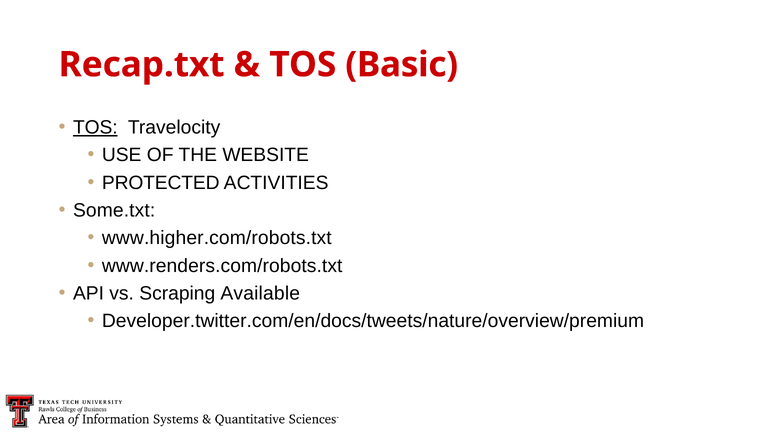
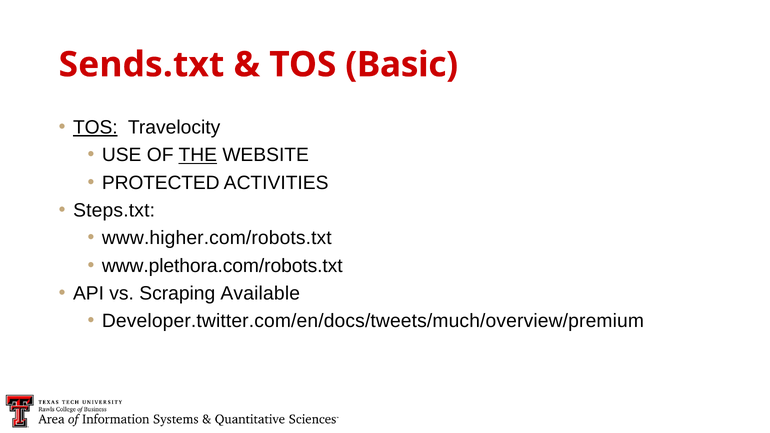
Recap.txt: Recap.txt -> Sends.txt
THE underline: none -> present
Some.txt: Some.txt -> Steps.txt
www.renders.com/robots.txt: www.renders.com/robots.txt -> www.plethora.com/robots.txt
Developer.twitter.com/en/docs/tweets/nature/overview/premium: Developer.twitter.com/en/docs/tweets/nature/overview/premium -> Developer.twitter.com/en/docs/tweets/much/overview/premium
